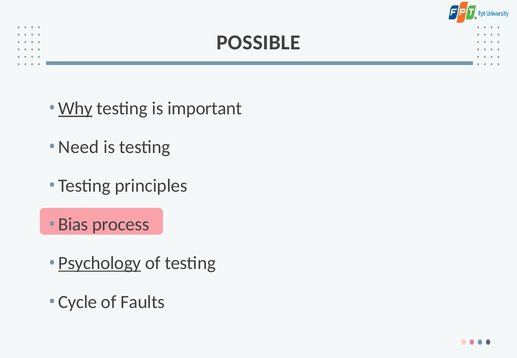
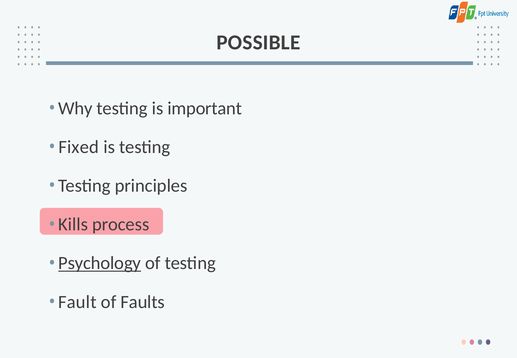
Why underline: present -> none
Need: Need -> Fixed
Bias: Bias -> Kills
Cycle: Cycle -> Fault
